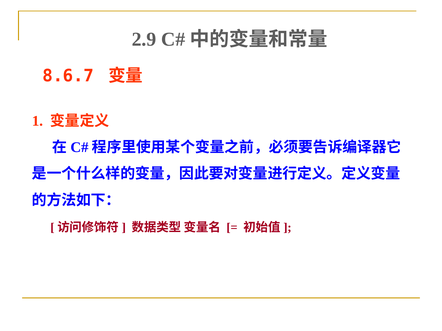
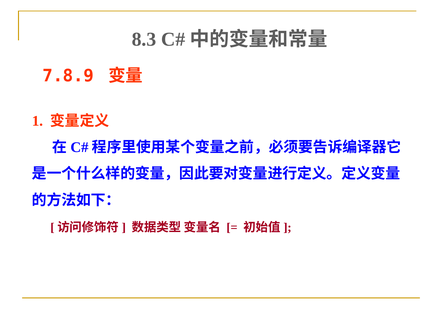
2.9: 2.9 -> 8.3
8.6.7: 8.6.7 -> 7.8.9
